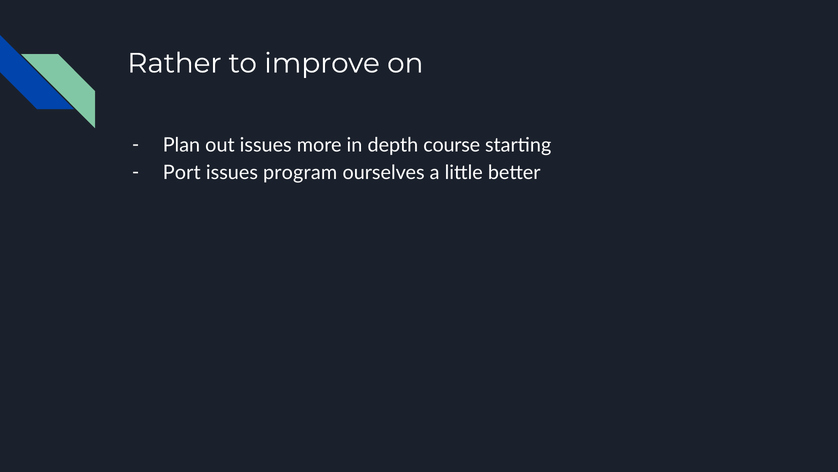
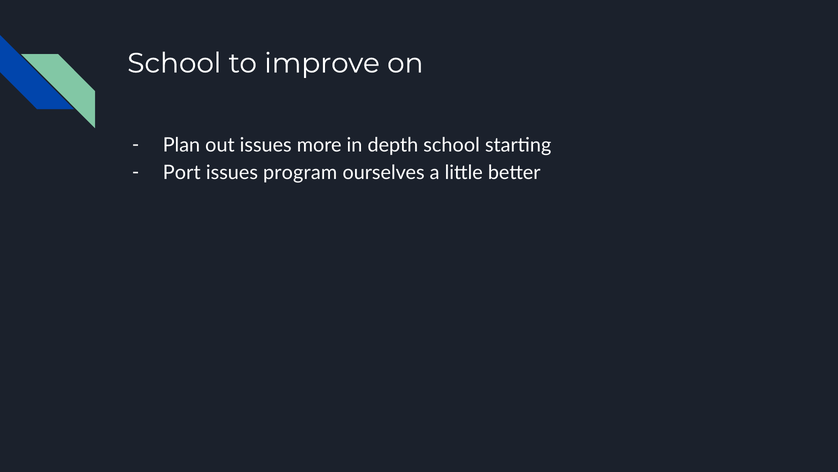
Rather at (174, 63): Rather -> School
depth course: course -> school
